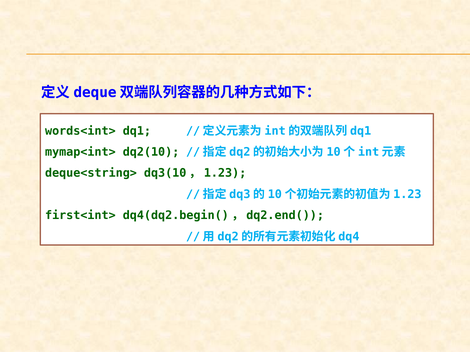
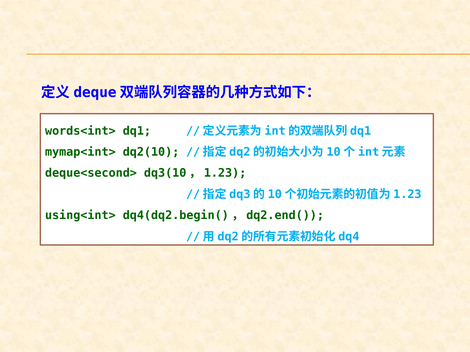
deque<string>: deque<string> -> deque<second>
first<int>: first<int> -> using<int>
